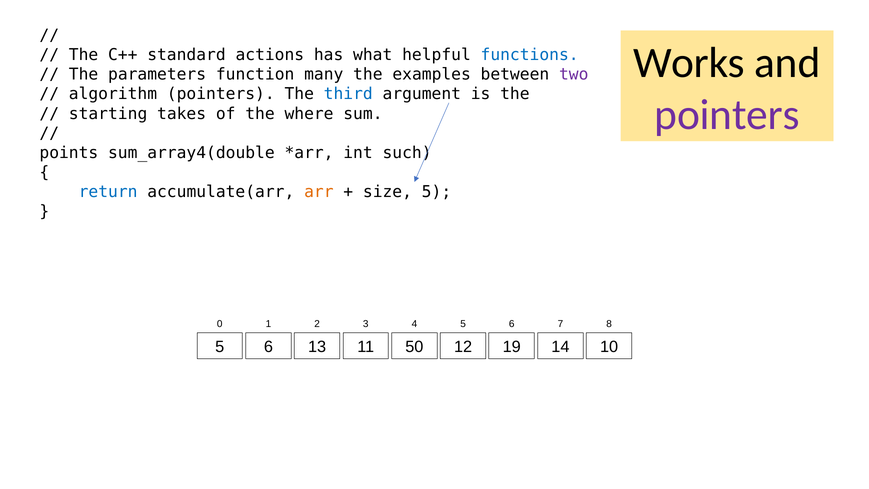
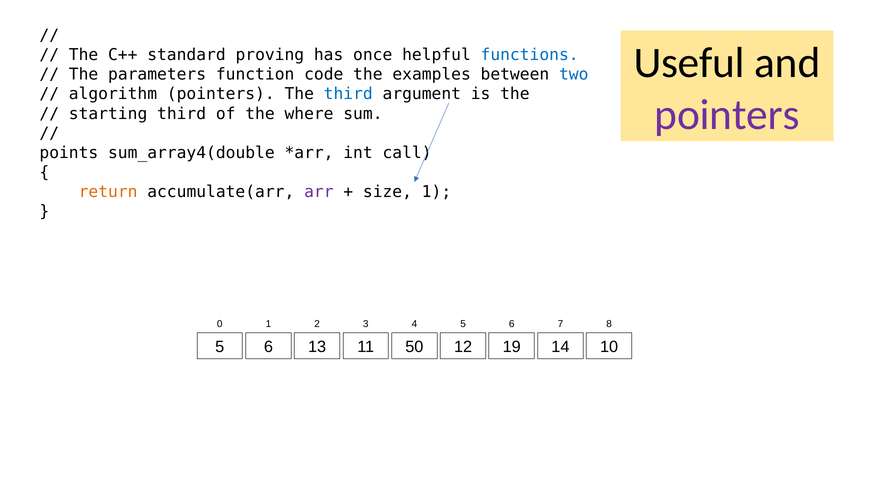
Works: Works -> Useful
actions: actions -> proving
what: what -> once
many: many -> code
two colour: purple -> blue
starting takes: takes -> third
such: such -> call
return colour: blue -> orange
arr colour: orange -> purple
size 5: 5 -> 1
